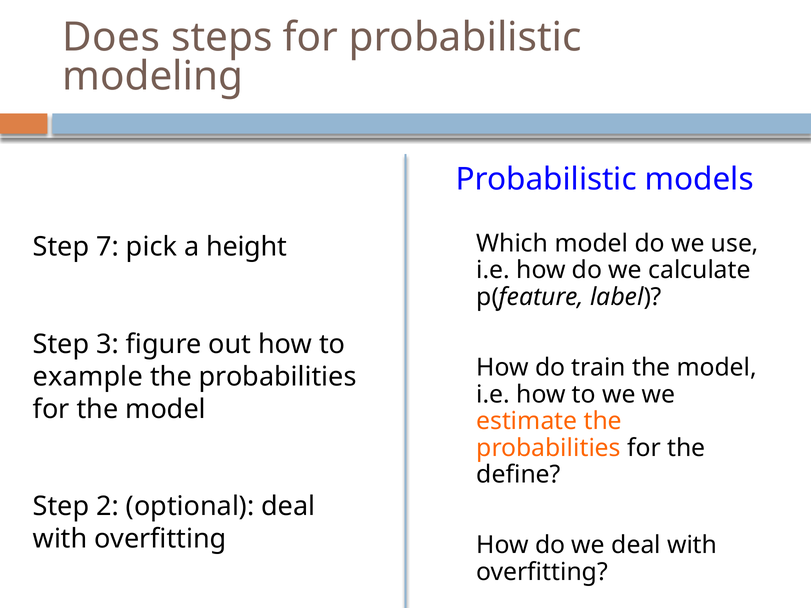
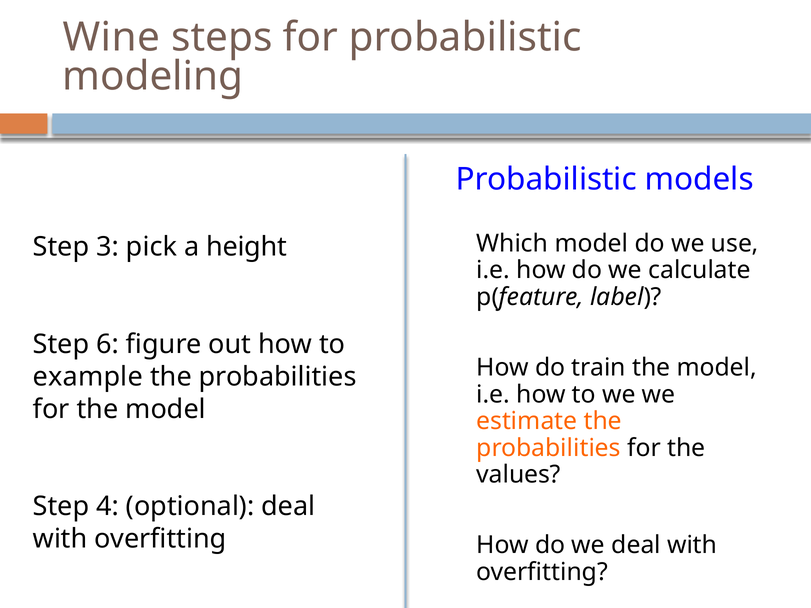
Does: Does -> Wine
7: 7 -> 3
3: 3 -> 6
define: define -> values
2: 2 -> 4
